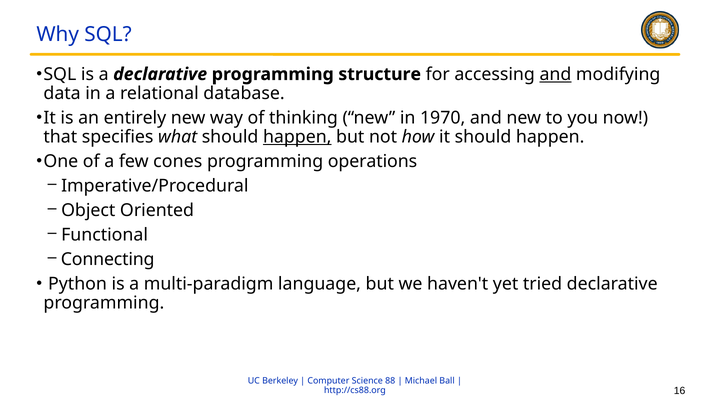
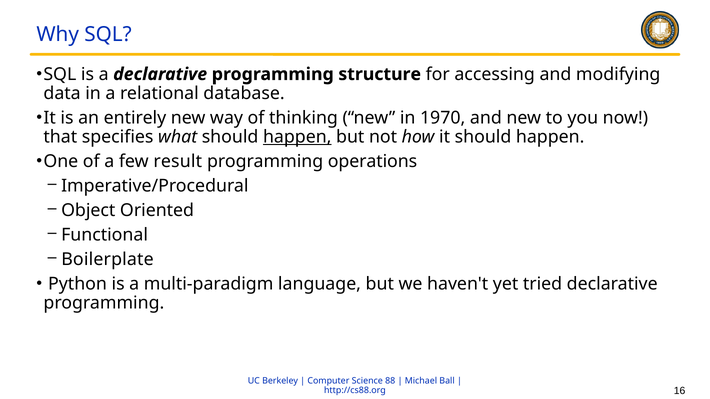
and at (555, 74) underline: present -> none
cones: cones -> result
Connecting: Connecting -> Boilerplate
